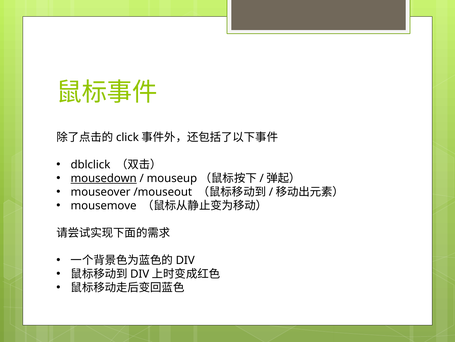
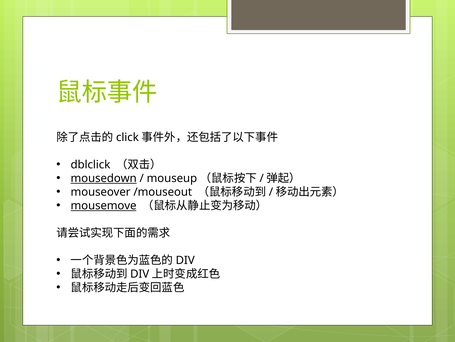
mousemove underline: none -> present
